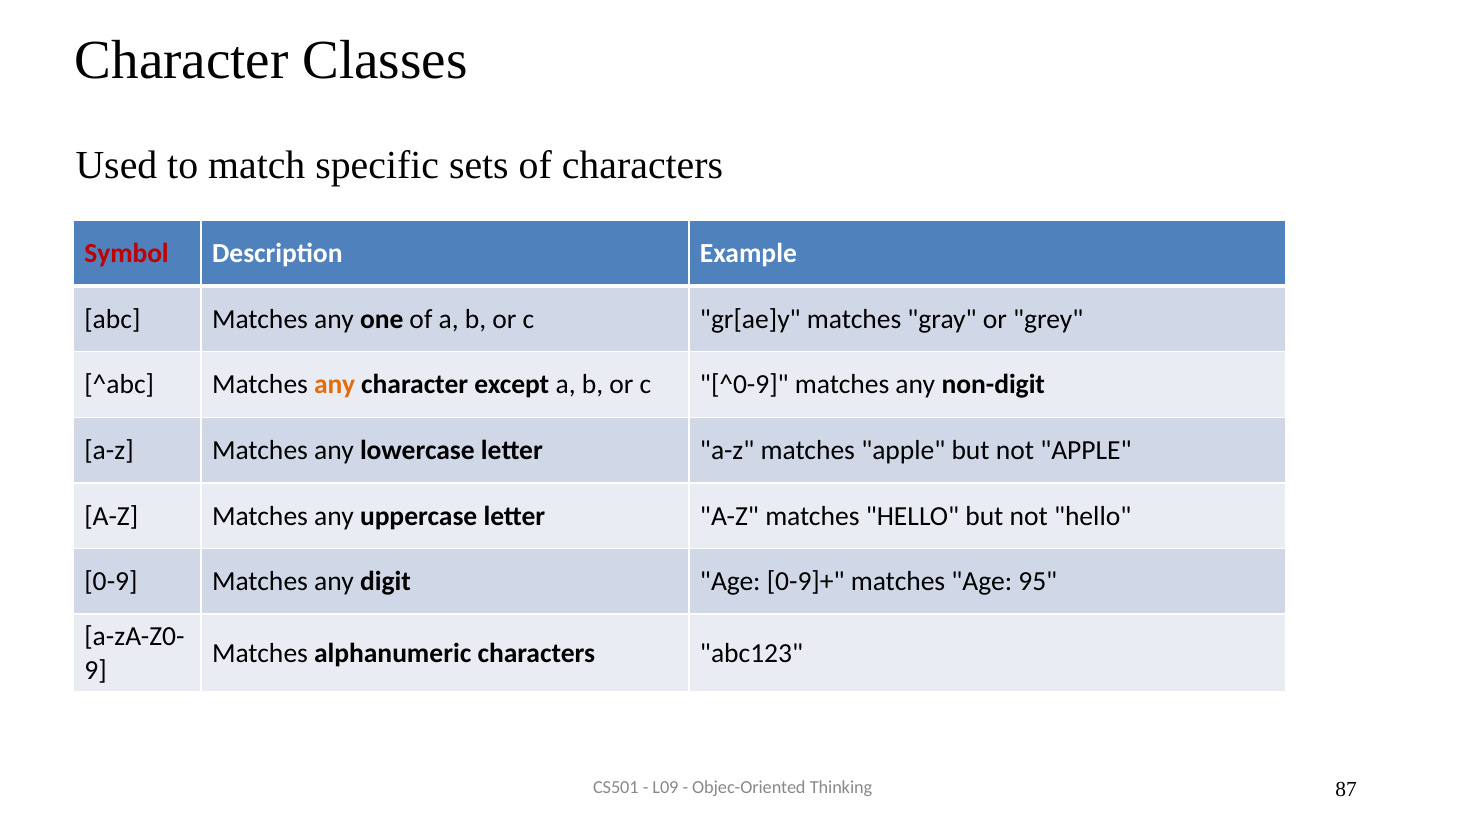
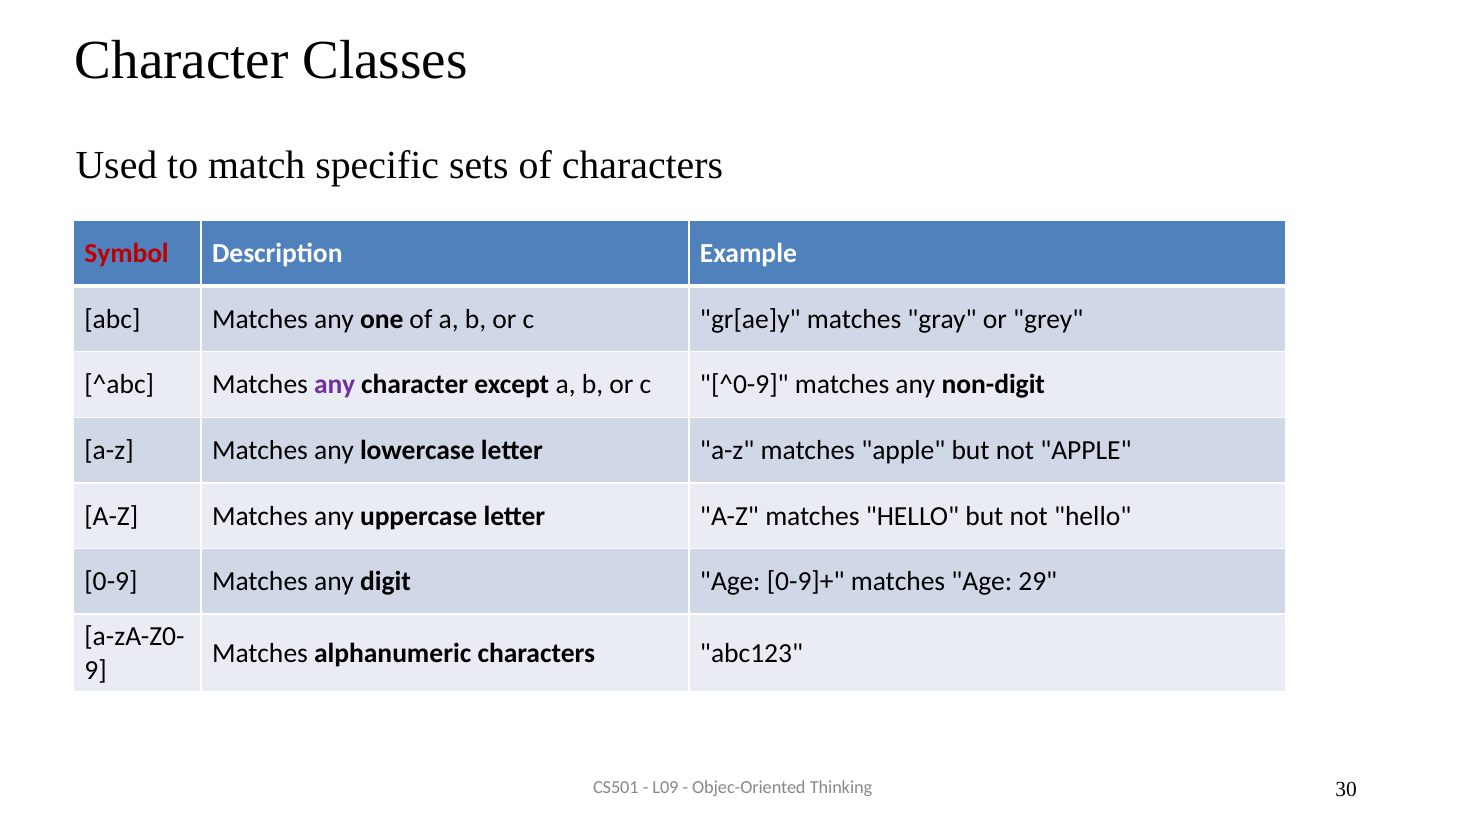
any at (335, 385) colour: orange -> purple
95: 95 -> 29
87: 87 -> 30
